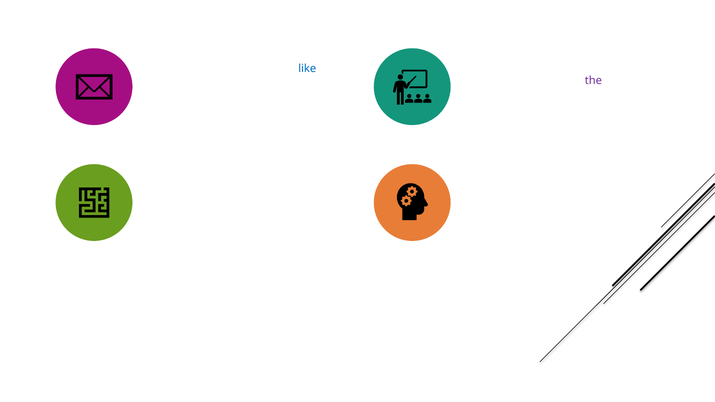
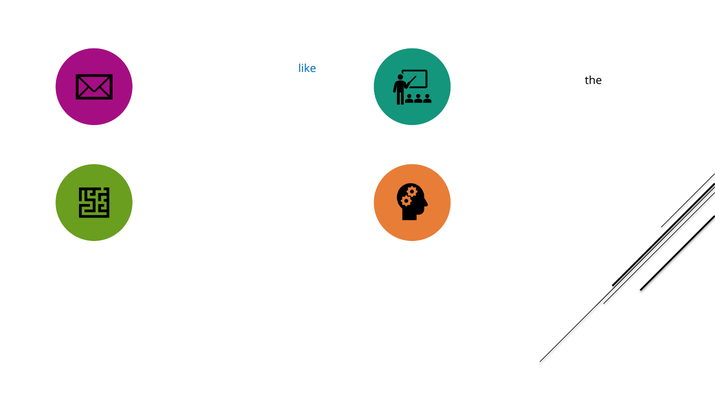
the at (593, 81) colour: purple -> black
